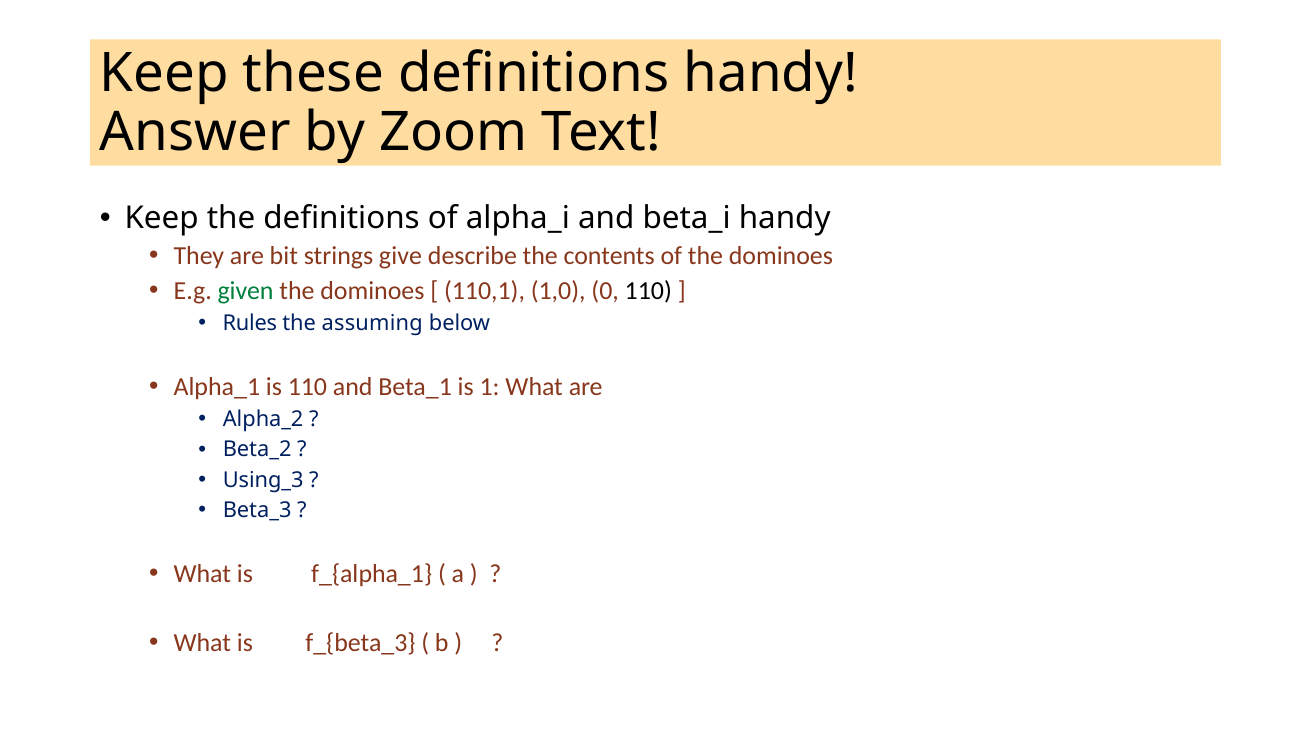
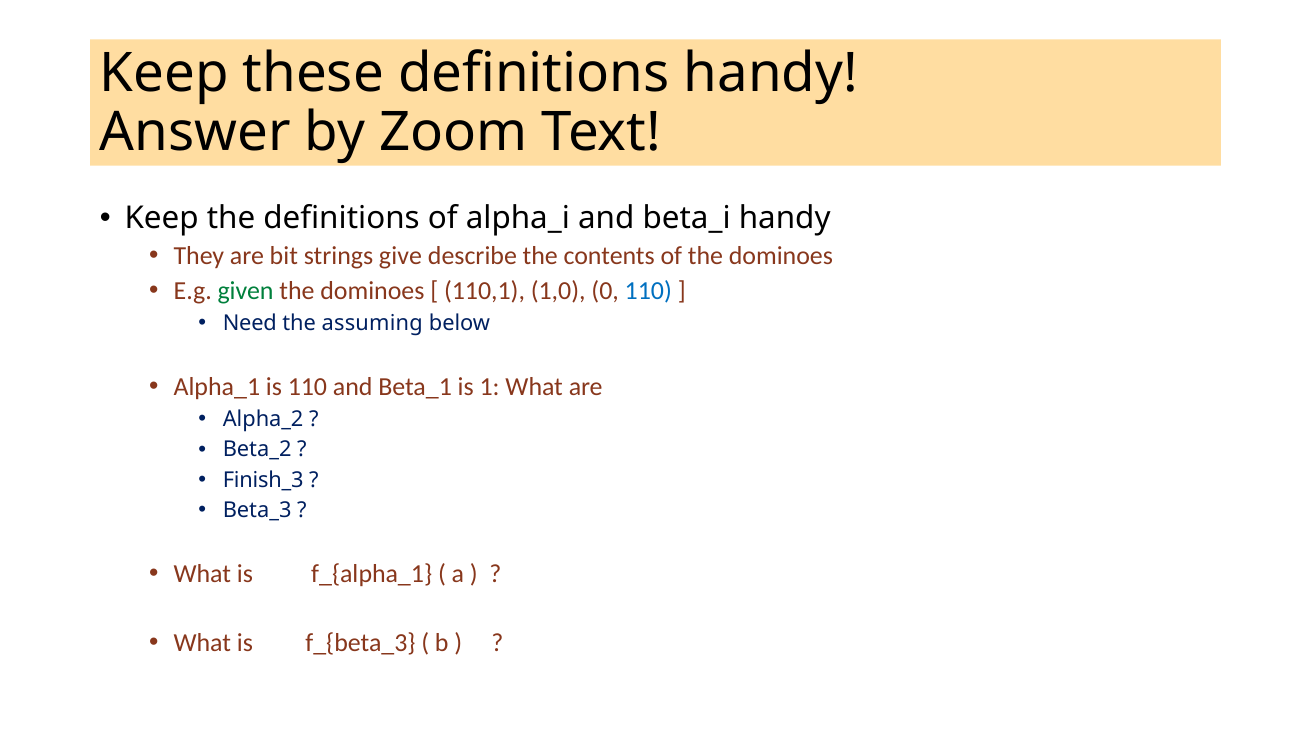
110 at (648, 291) colour: black -> blue
Rules: Rules -> Need
Using_3: Using_3 -> Finish_3
